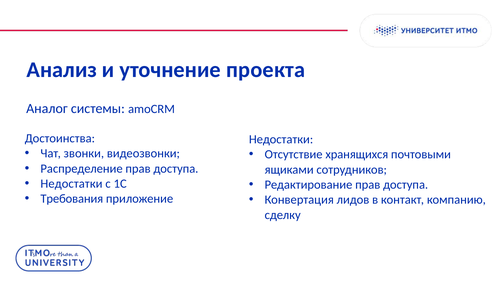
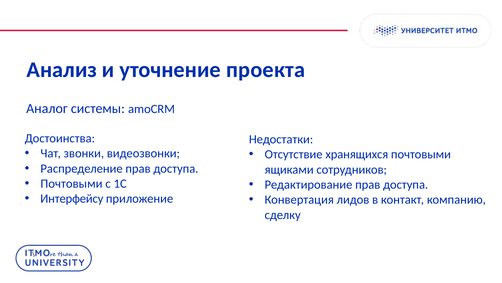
Недостатки at (71, 183): Недостатки -> Почтовыми
Требования: Требования -> Интерфейсу
